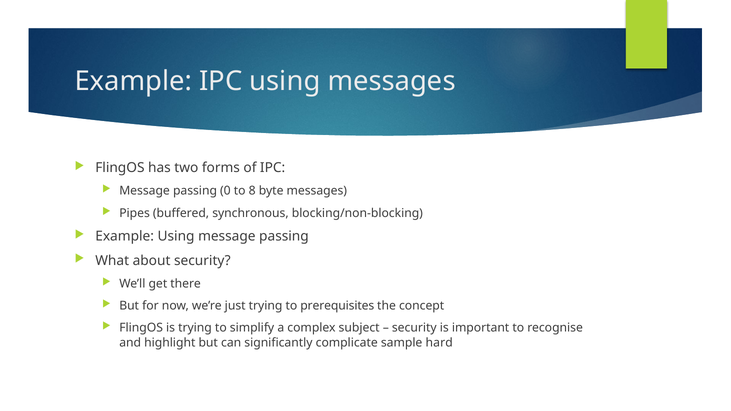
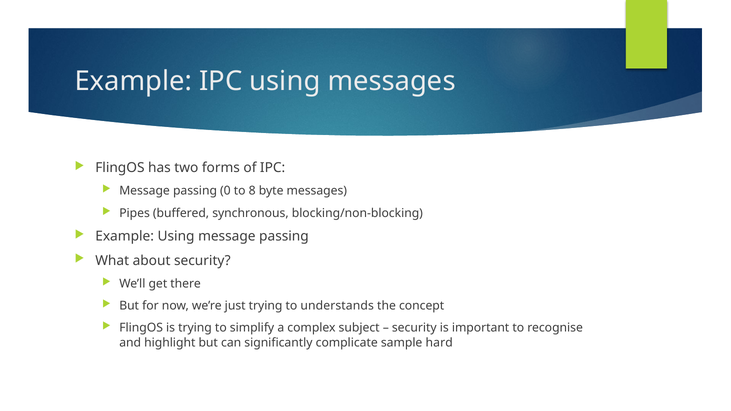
prerequisites: prerequisites -> understands
